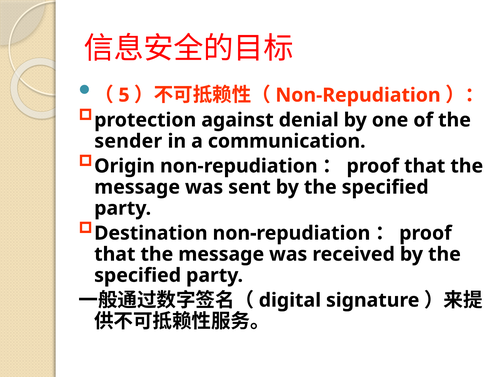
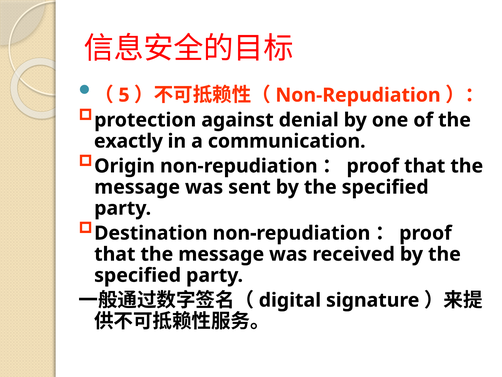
sender: sender -> exactly
